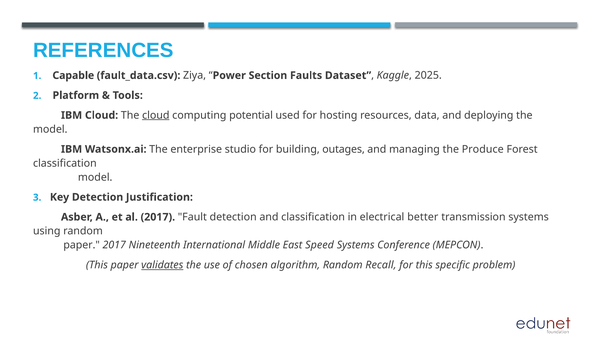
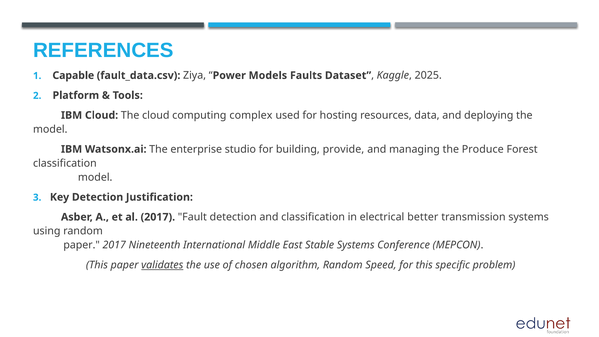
Section: Section -> Models
cloud at (156, 115) underline: present -> none
potential: potential -> complex
outages: outages -> provide
Speed: Speed -> Stable
Recall: Recall -> Speed
